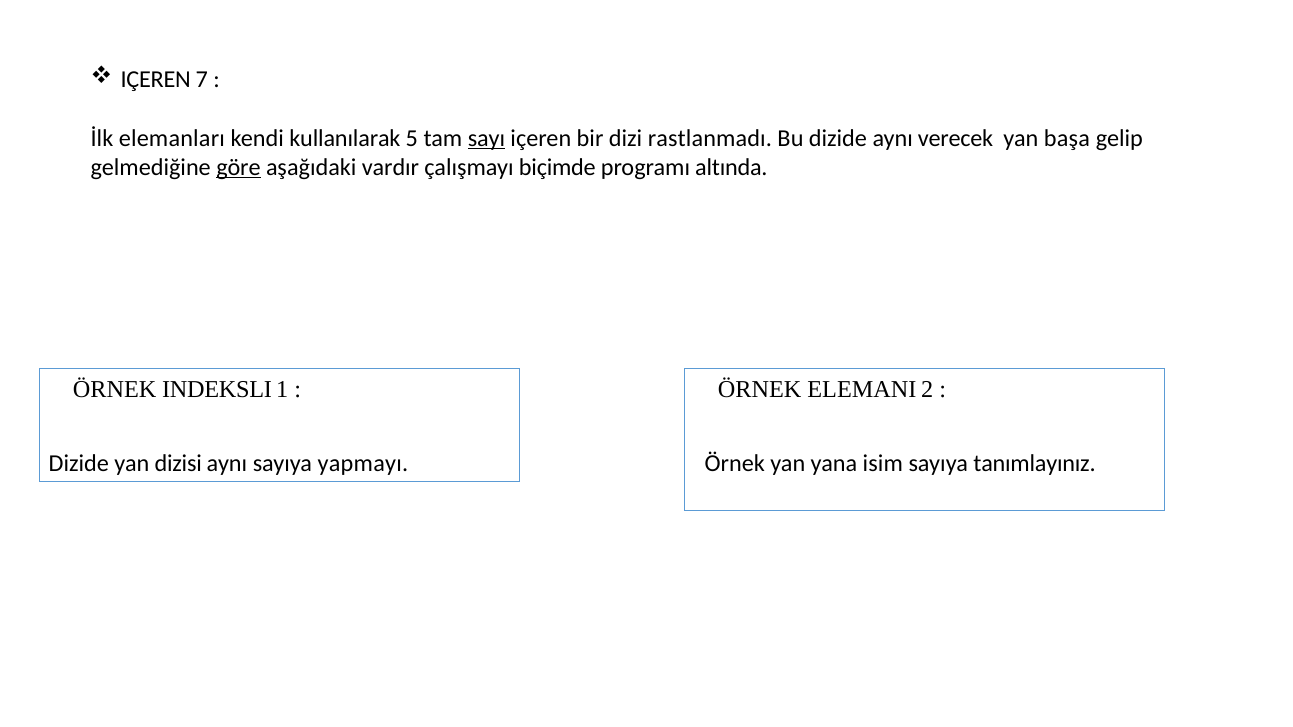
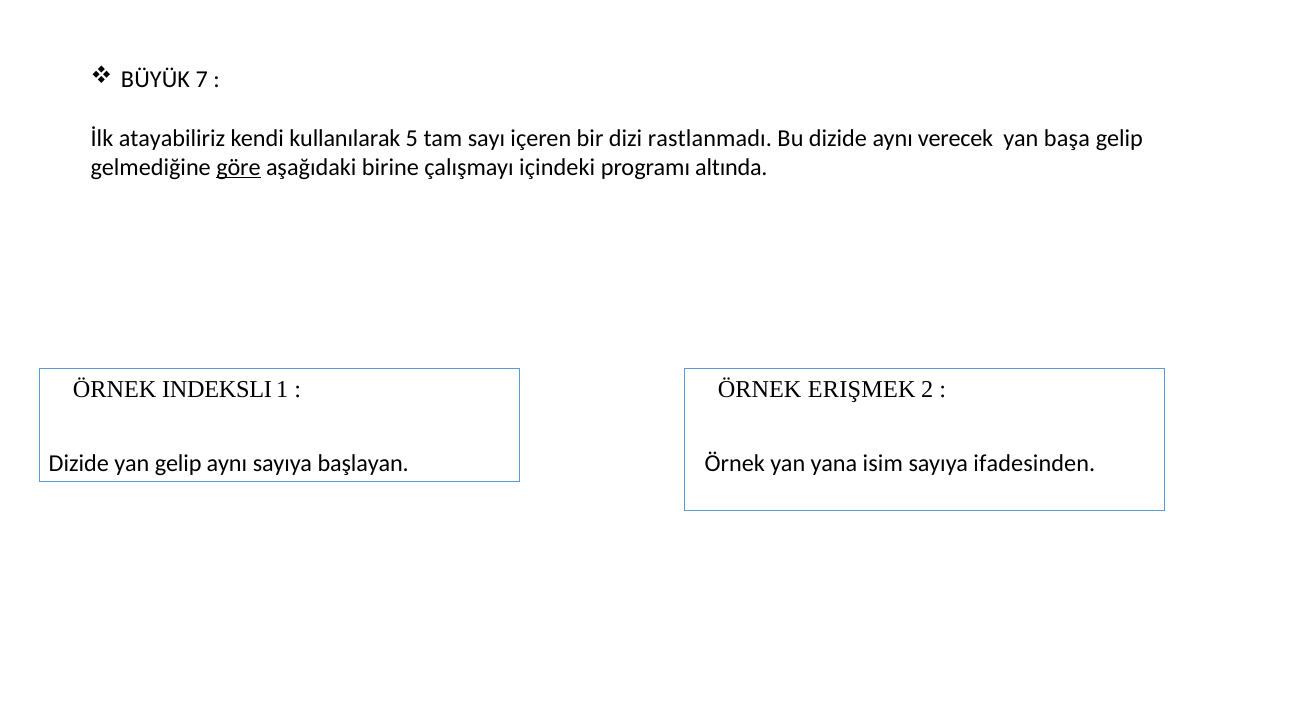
IÇEREN at (156, 80): IÇEREN -> BÜYÜK
elemanları: elemanları -> atayabiliriz
sayı underline: present -> none
vardır: vardır -> birine
biçimde: biçimde -> içindeki
ELEMANI: ELEMANI -> ERIŞMEK
yan dizisi: dizisi -> gelip
yapmayı: yapmayı -> başlayan
tanımlayınız: tanımlayınız -> ifadesinden
